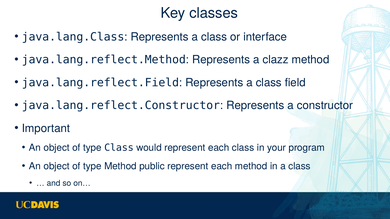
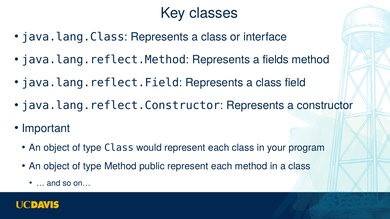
clazz: clazz -> fields
